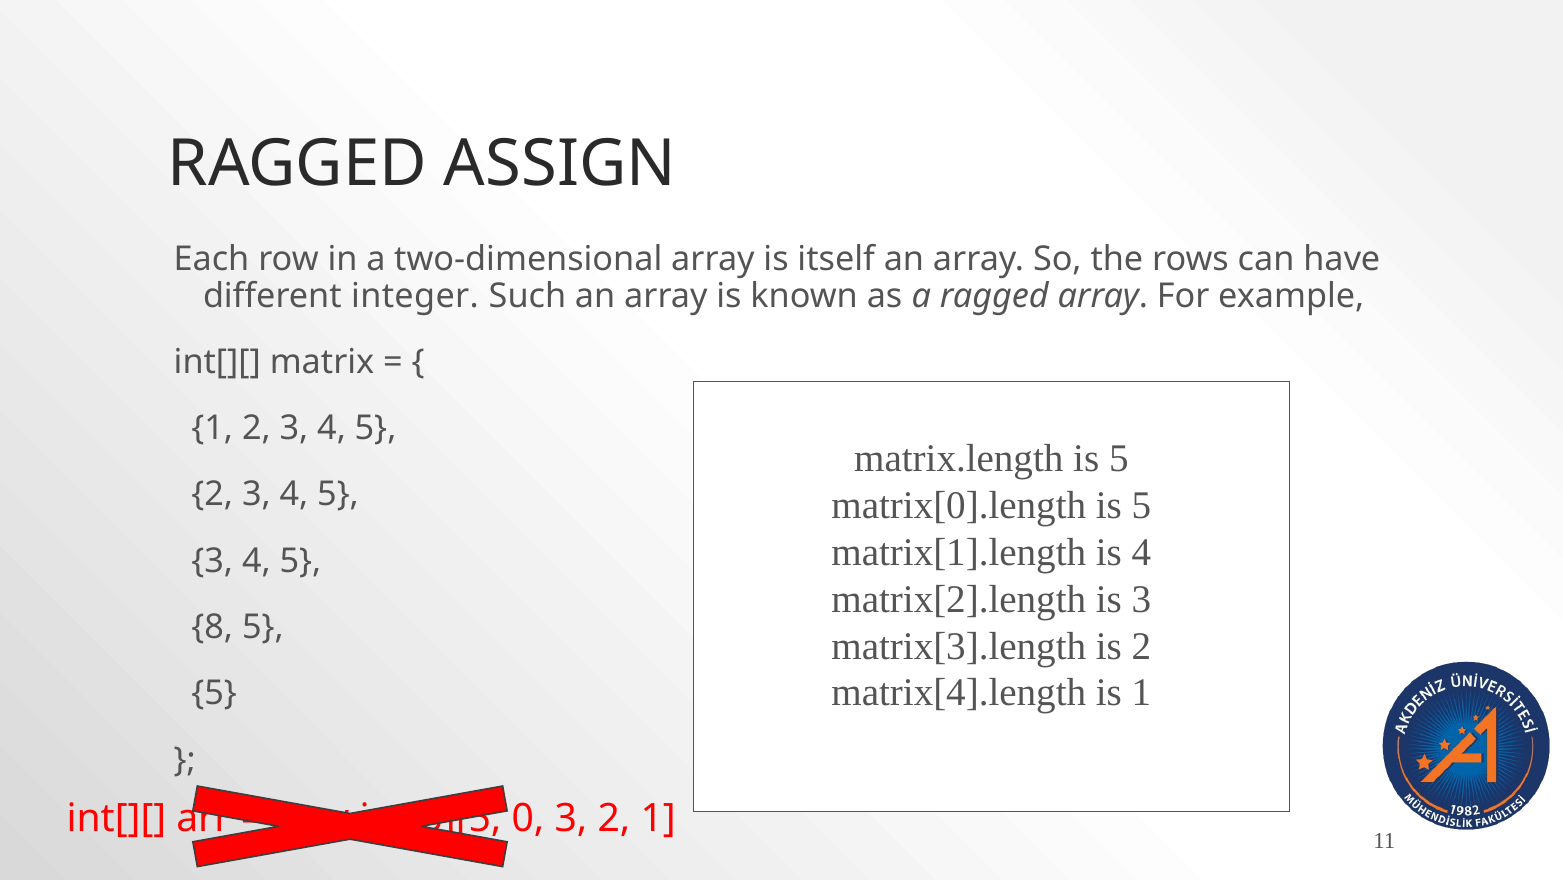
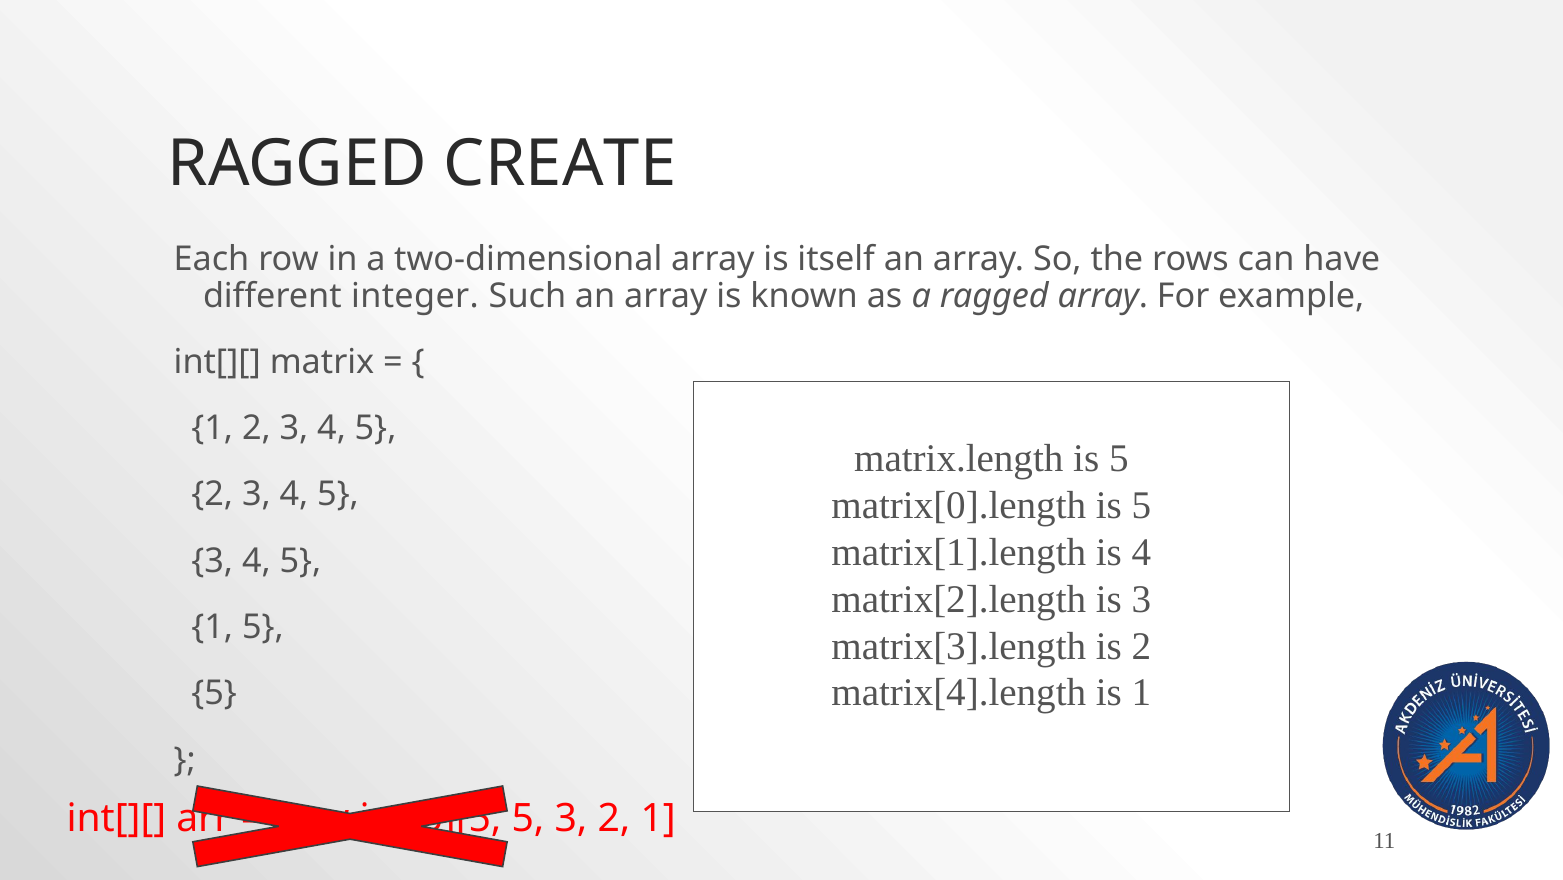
ASSIGN: ASSIGN -> CREATE
8 at (212, 627): 8 -> 1
0 at (528, 818): 0 -> 5
